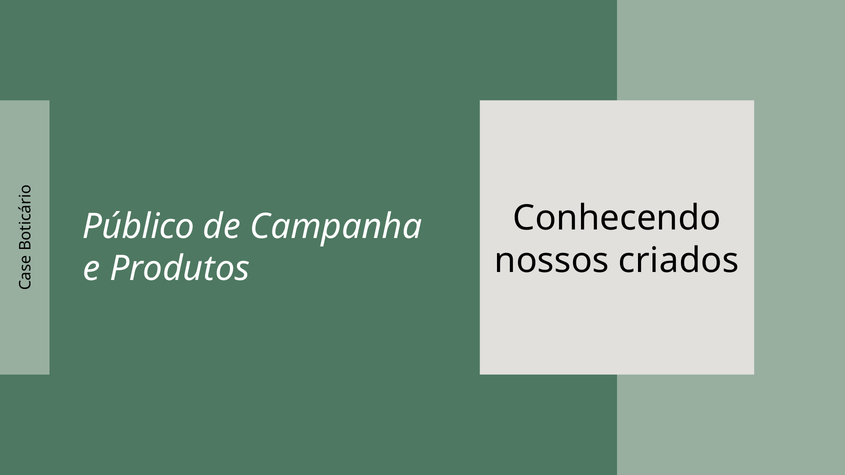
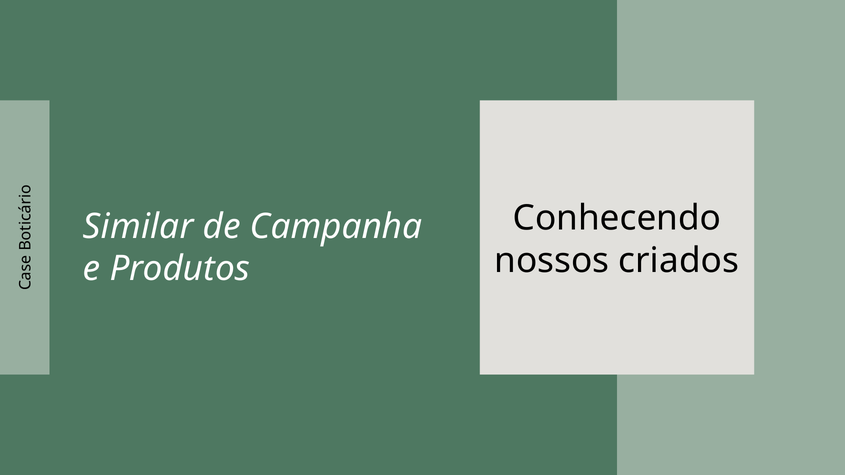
Público: Público -> Similar
